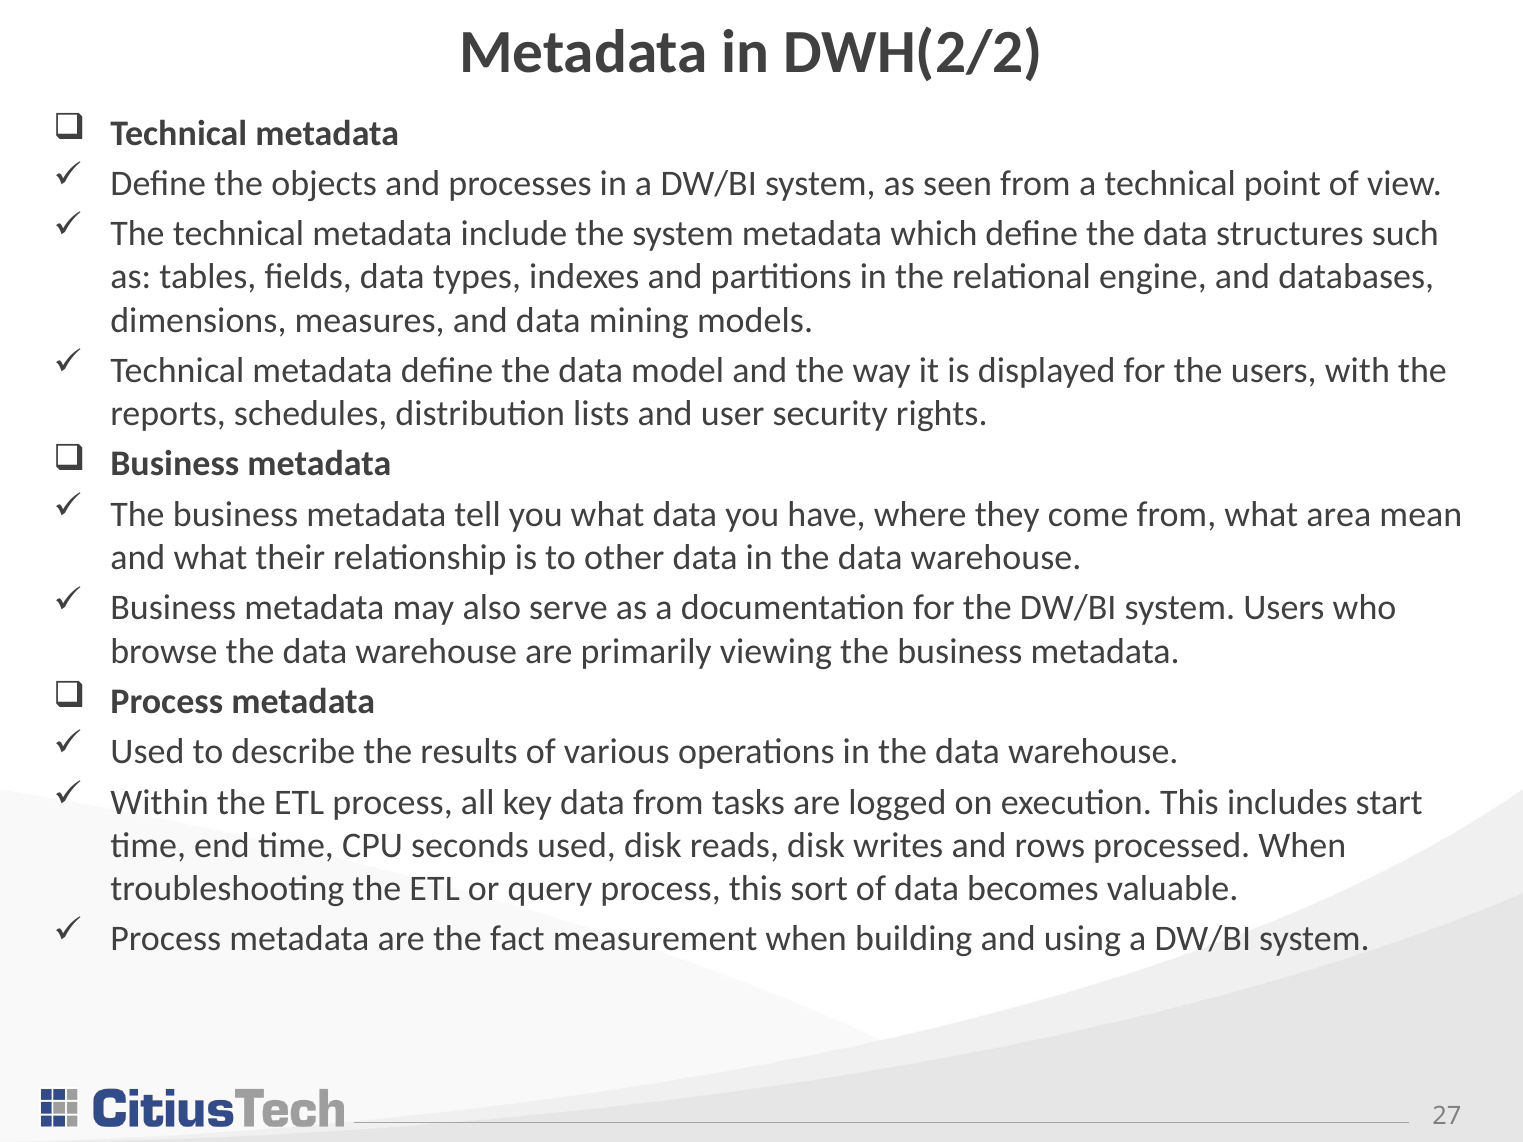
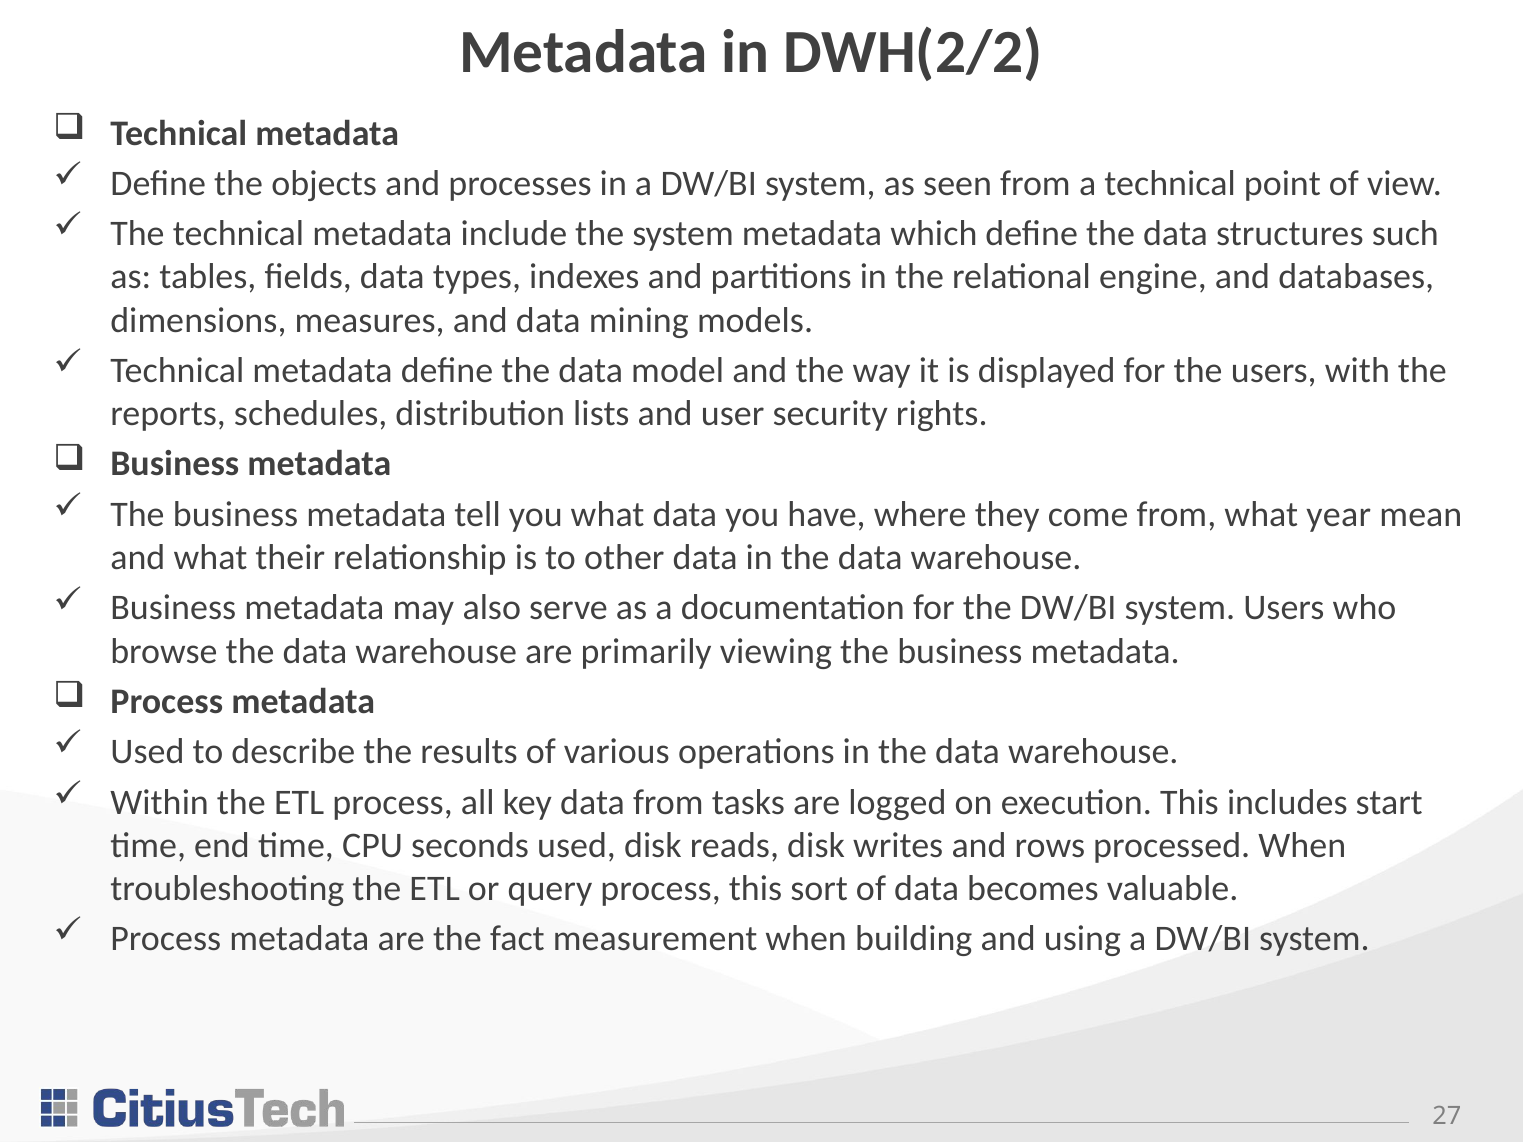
area: area -> year
